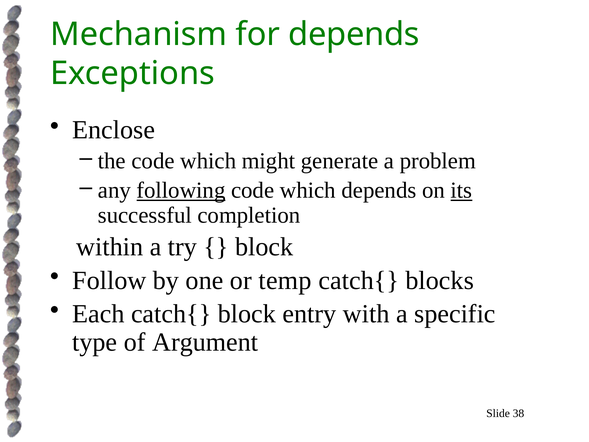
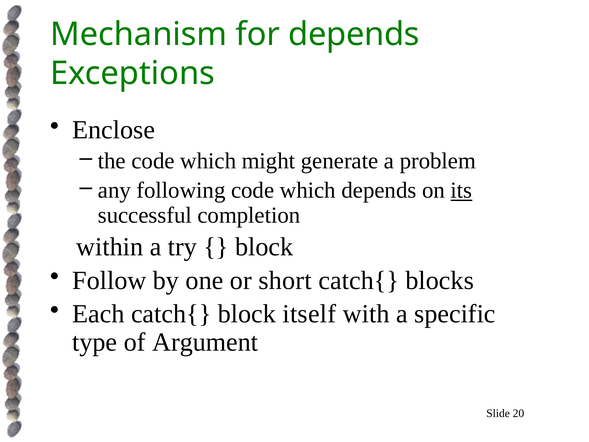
following underline: present -> none
temp: temp -> short
entry: entry -> itself
38: 38 -> 20
